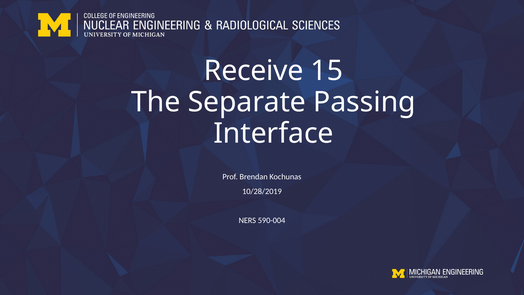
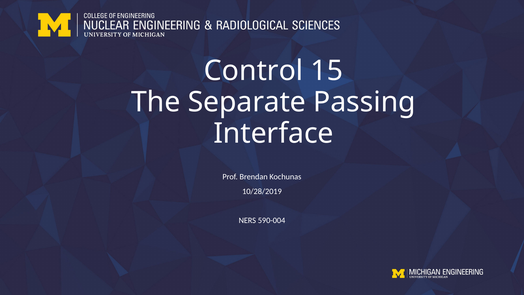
Receive: Receive -> Control
